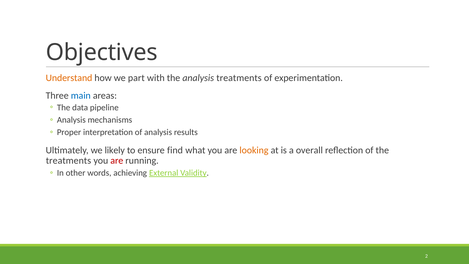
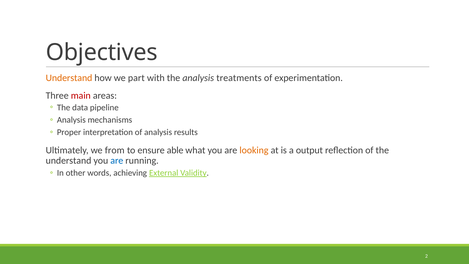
main colour: blue -> red
likely: likely -> from
find: find -> able
overall: overall -> output
treatments at (68, 161): treatments -> understand
are at (117, 161) colour: red -> blue
